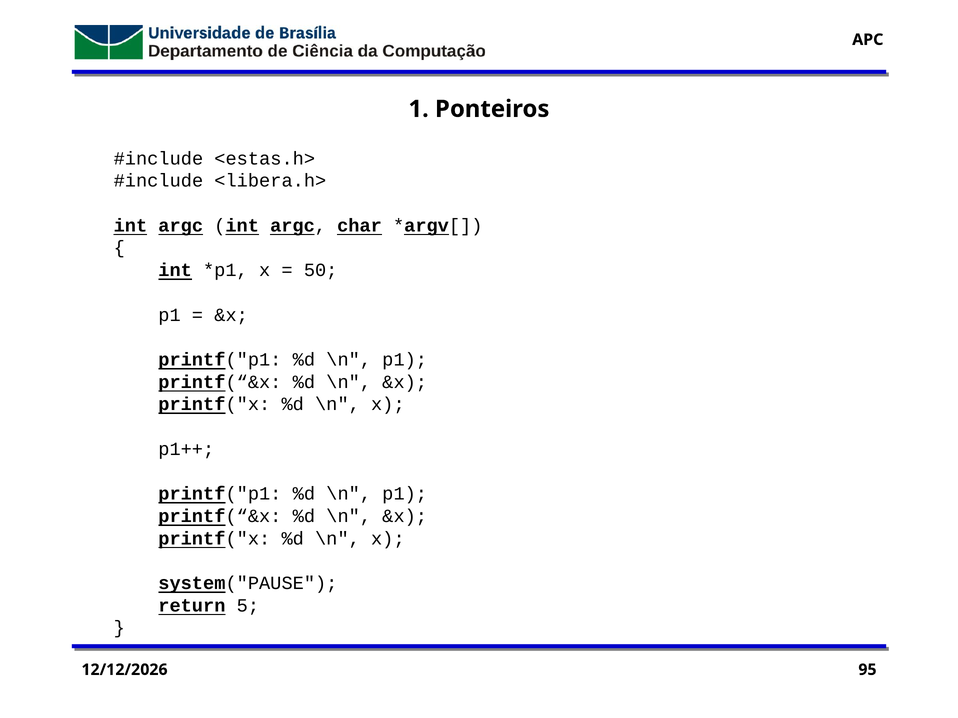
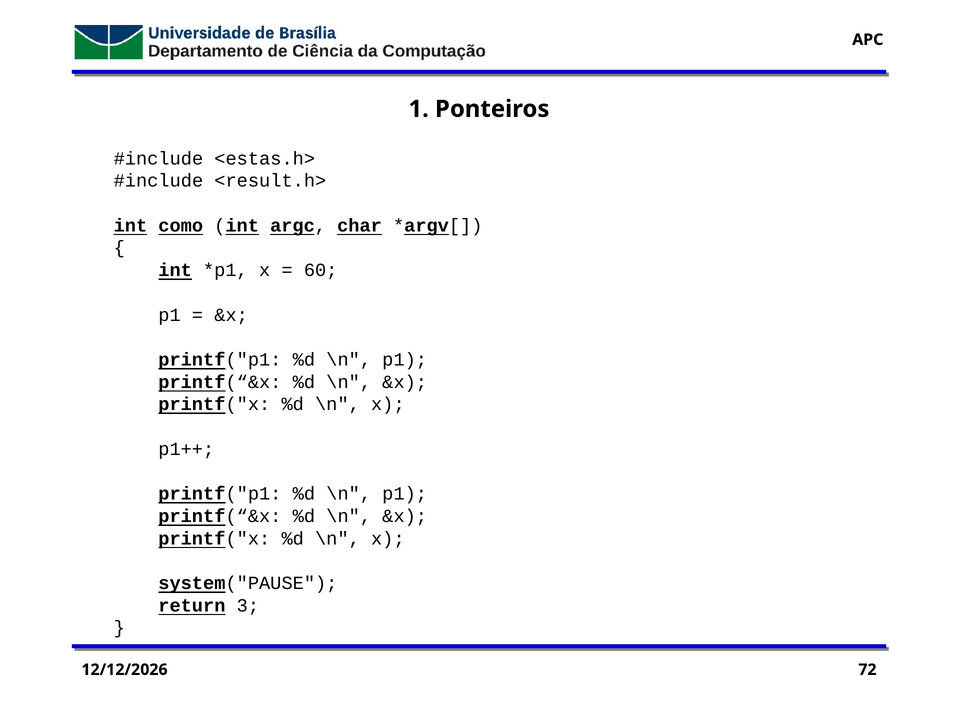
<libera.h>: <libera.h> -> <result.h>
argc at (181, 226): argc -> como
50: 50 -> 60
5: 5 -> 3
95: 95 -> 72
